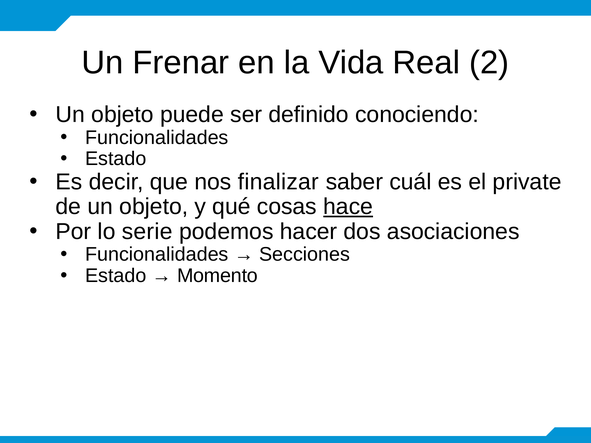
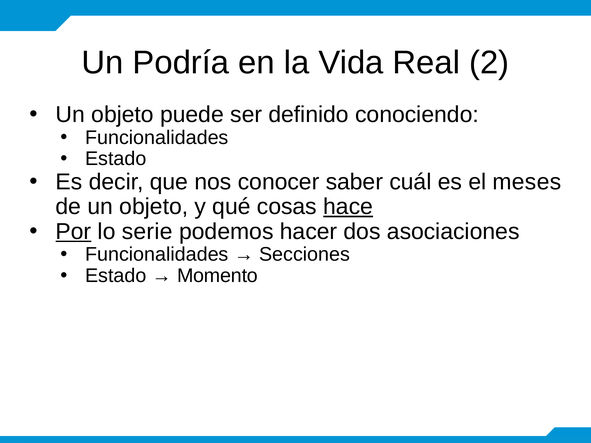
Frenar: Frenar -> Podría
finalizar: finalizar -> conocer
private: private -> meses
Por underline: none -> present
